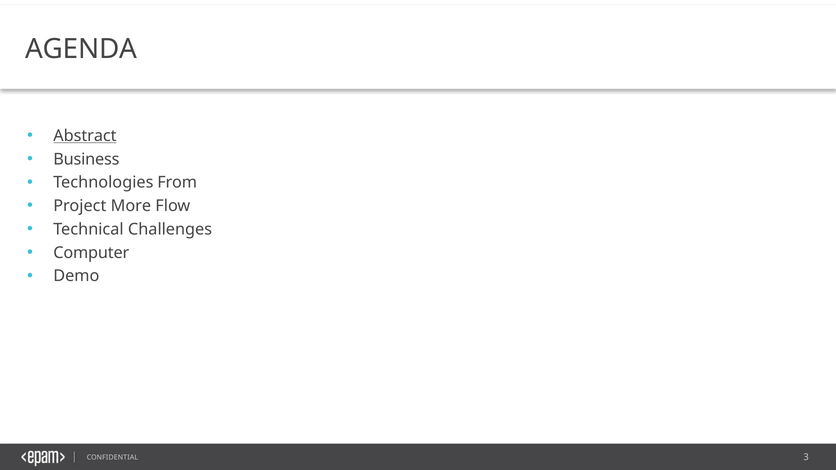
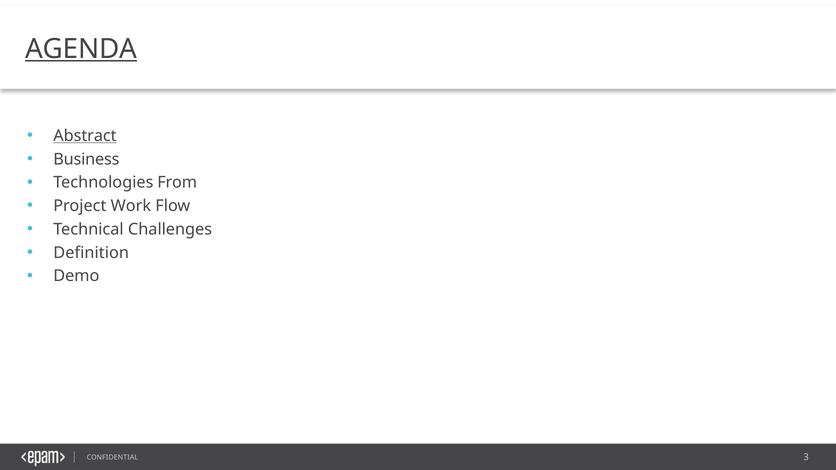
AGENDA underline: none -> present
More: More -> Work
Computer: Computer -> Definition
